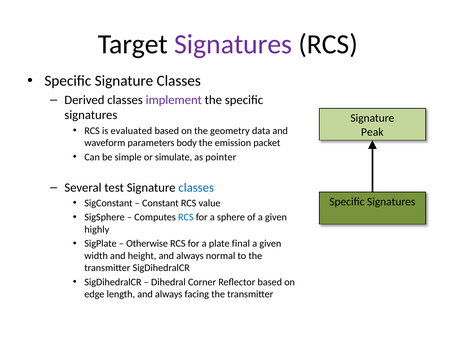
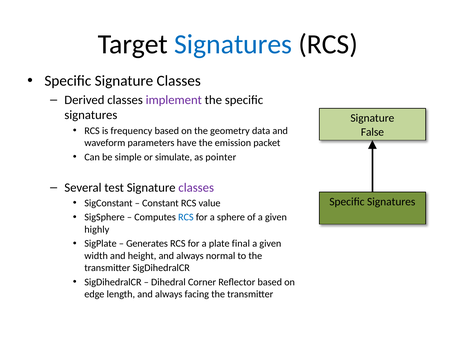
Signatures at (233, 44) colour: purple -> blue
evaluated: evaluated -> frequency
Peak: Peak -> False
body: body -> have
classes at (196, 188) colour: blue -> purple
Otherwise: Otherwise -> Generates
